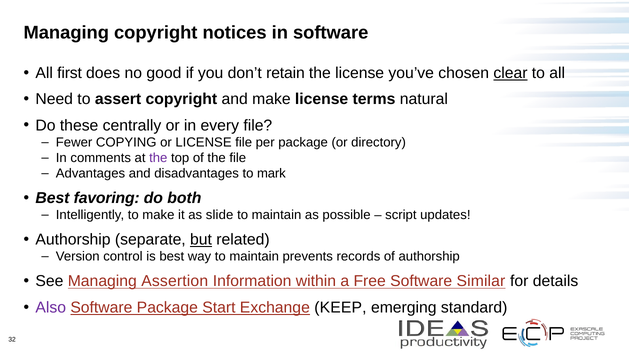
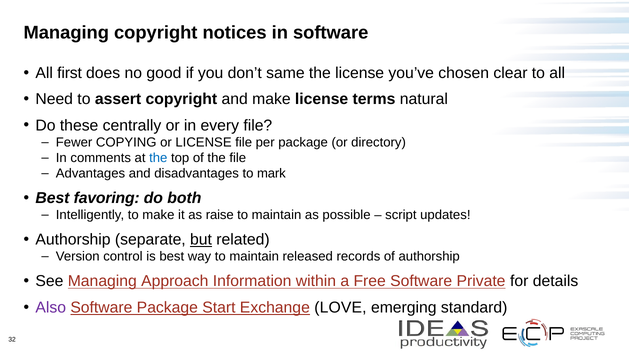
retain: retain -> same
clear underline: present -> none
the at (158, 158) colour: purple -> blue
slide: slide -> raise
prevents: prevents -> released
Assertion: Assertion -> Approach
Similar: Similar -> Private
KEEP: KEEP -> LOVE
